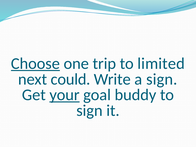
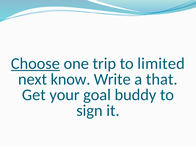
could: could -> know
a sign: sign -> that
your underline: present -> none
